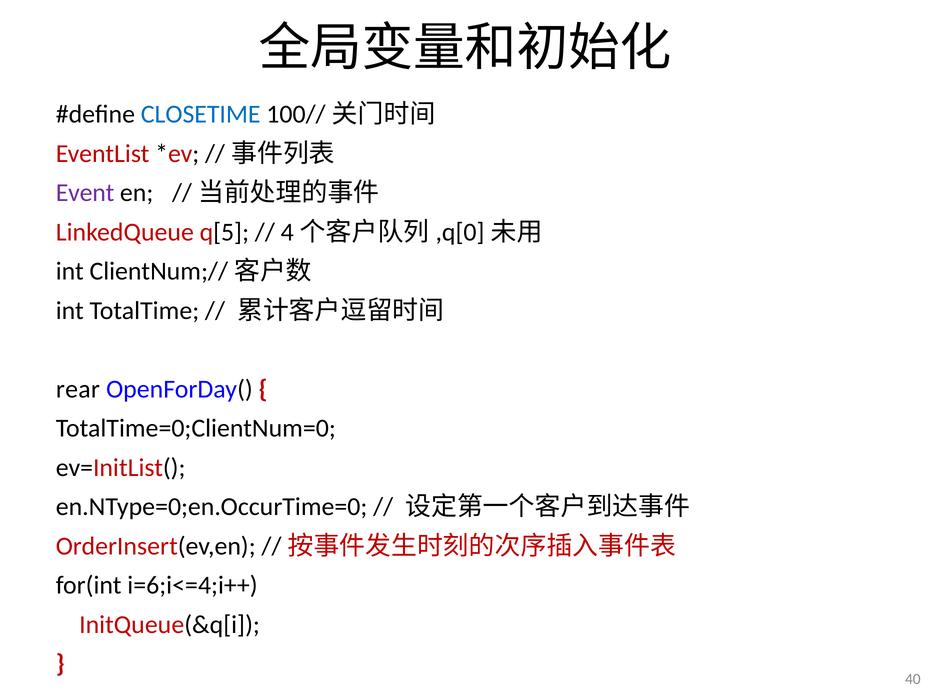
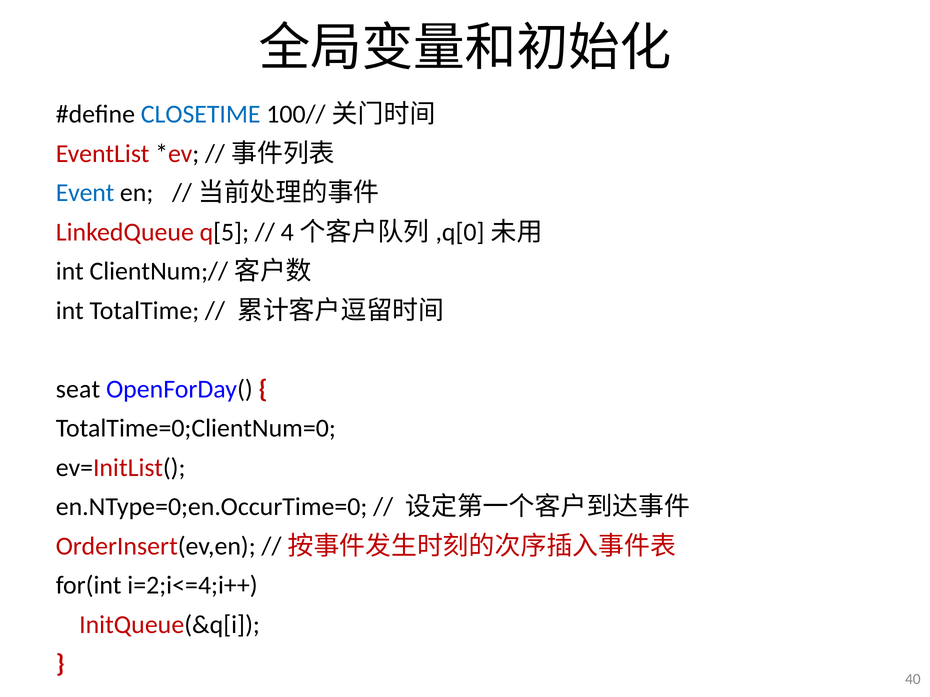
Event colour: purple -> blue
rear: rear -> seat
i=6;i<=4;i++: i=6;i<=4;i++ -> i=2;i<=4;i++
